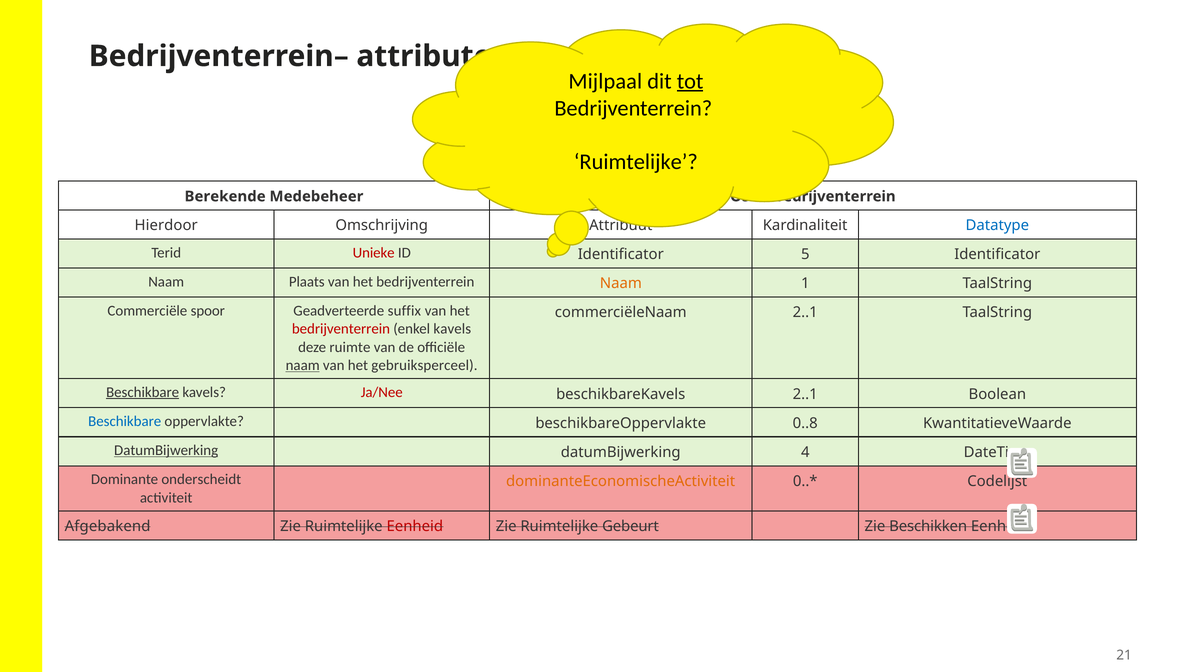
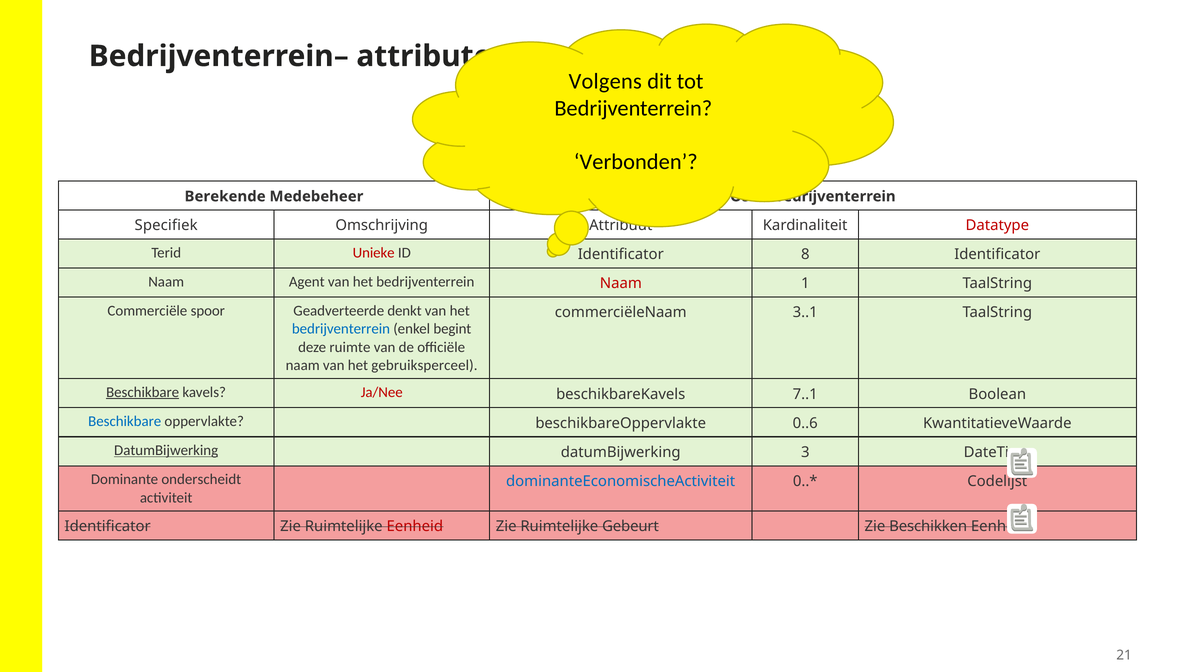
Mijlpaal: Mijlpaal -> Volgens
tot underline: present -> none
Ruimtelijke at (636, 162): Ruimtelijke -> Verbonden
Hierdoor: Hierdoor -> Specifiek
Datatype colour: blue -> red
5: 5 -> 8
Plaats: Plaats -> Agent
Naam at (621, 283) colour: orange -> red
suffix: suffix -> denkt
commerciëleNaam 2..1: 2..1 -> 3..1
bedrijventerrein at (341, 329) colour: red -> blue
enkel kavels: kavels -> begint
naam at (303, 365) underline: present -> none
beschikbareKavels 2..1: 2..1 -> 7..1
0..8: 0..8 -> 0..6
4: 4 -> 3
dominanteEconomischeActiviteit colour: orange -> blue
Afgebakend at (108, 526): Afgebakend -> Identificator
